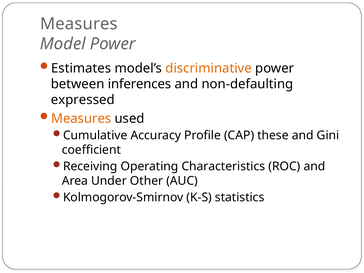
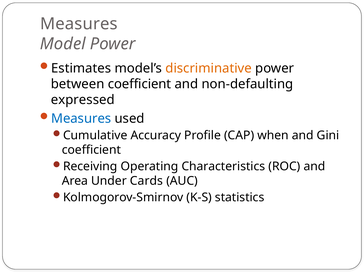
between inferences: inferences -> coefficient
Measures at (81, 118) colour: orange -> blue
these: these -> when
Other: Other -> Cards
